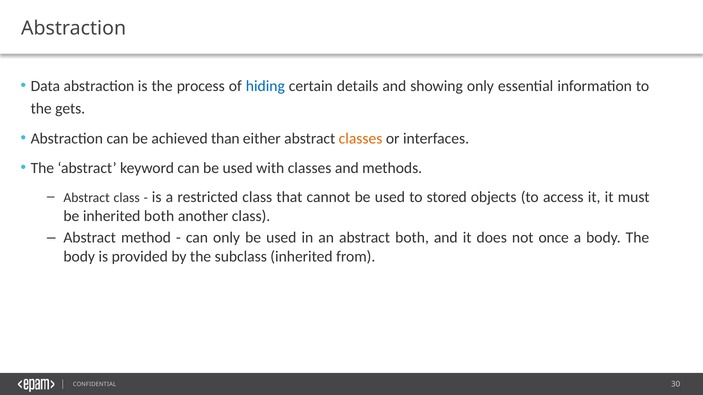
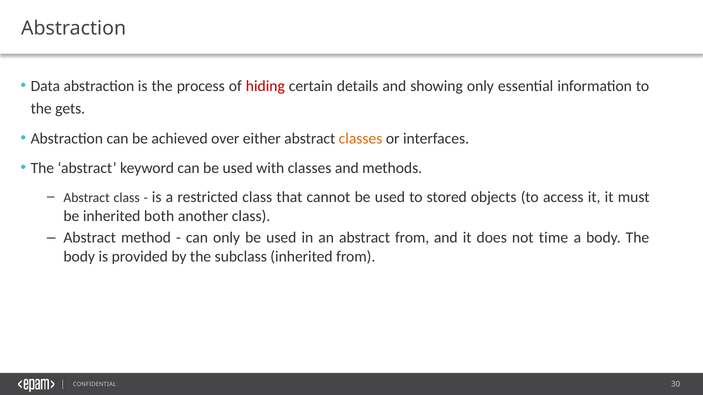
hiding colour: blue -> red
than: than -> over
abstract both: both -> from
once: once -> time
